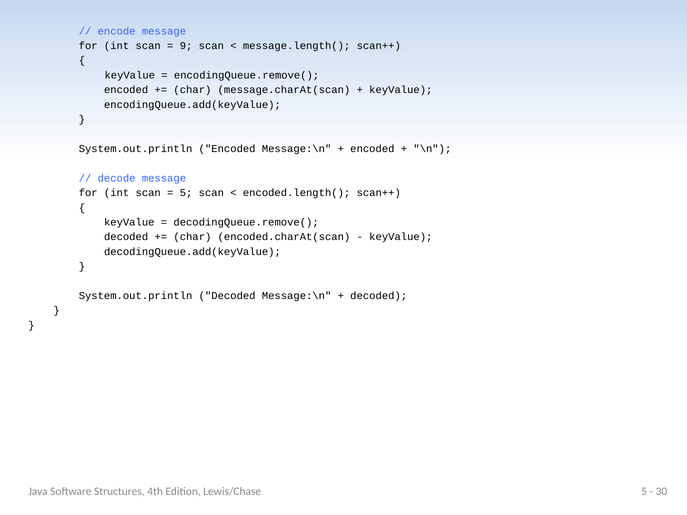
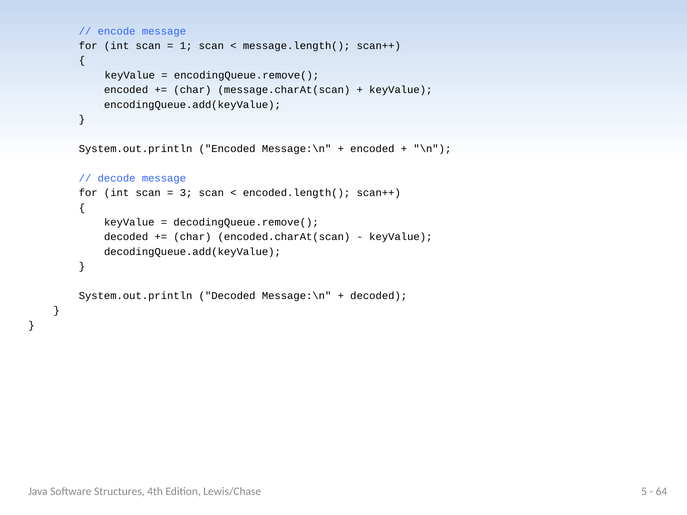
9: 9 -> 1
5 at (186, 193): 5 -> 3
30: 30 -> 64
